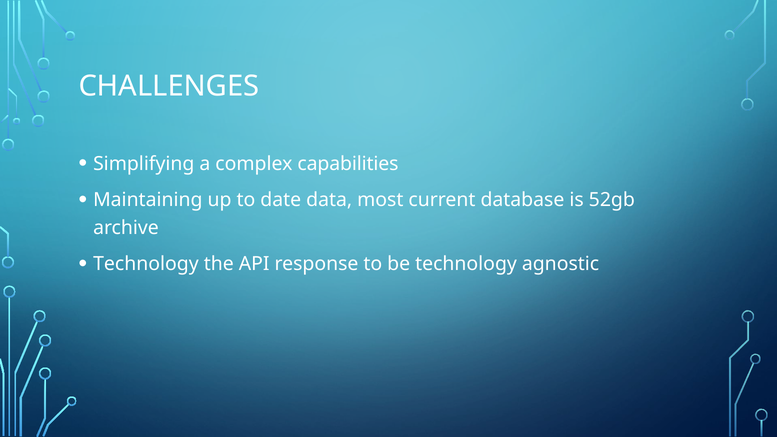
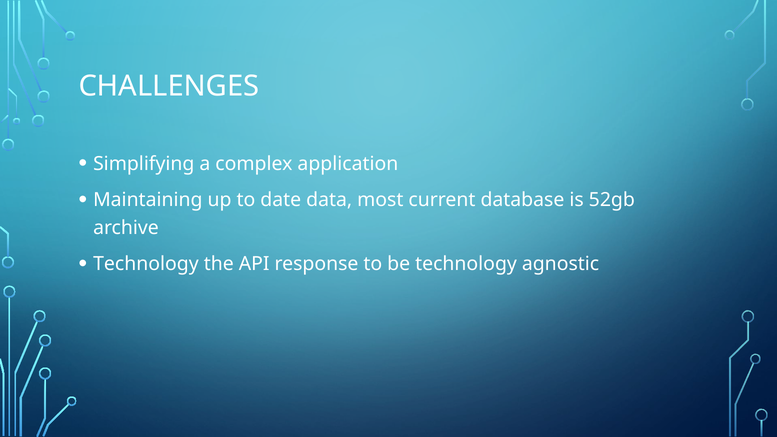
capabilities: capabilities -> application
